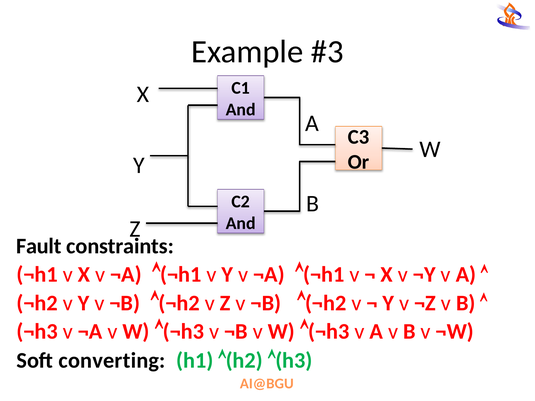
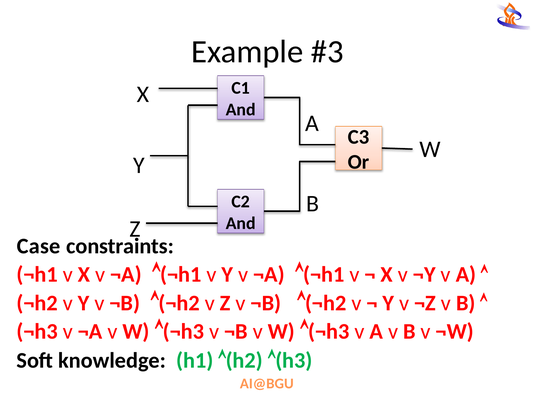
Fault: Fault -> Case
converting: converting -> knowledge
